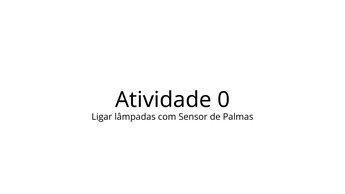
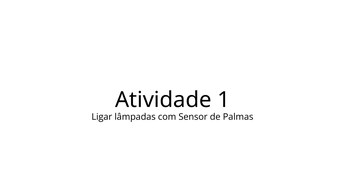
0: 0 -> 1
